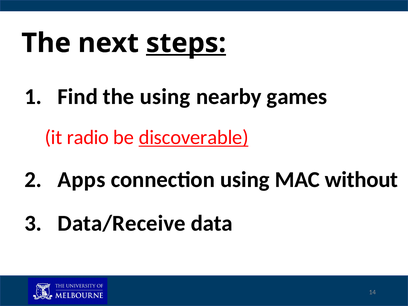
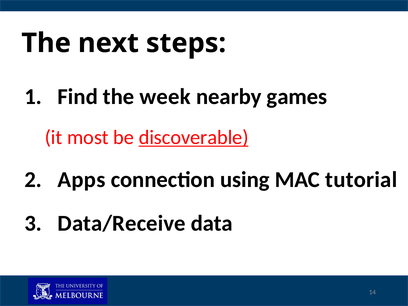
steps underline: present -> none
the using: using -> week
radio: radio -> most
without: without -> tutorial
